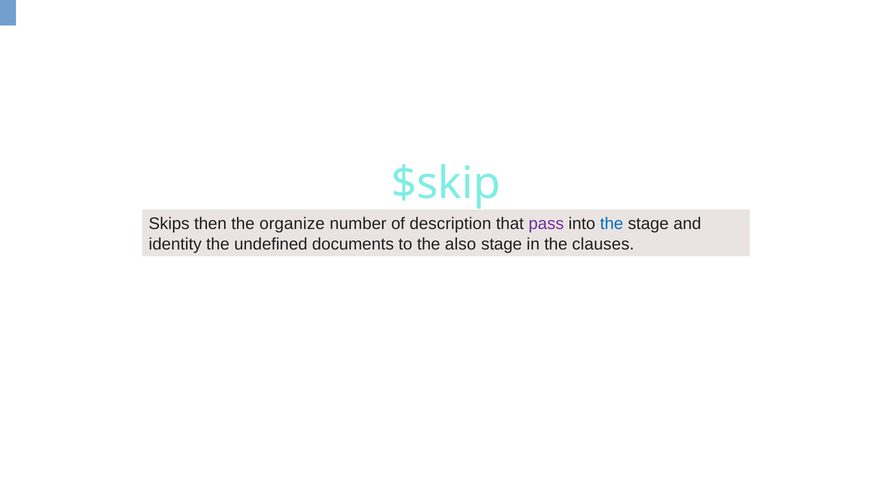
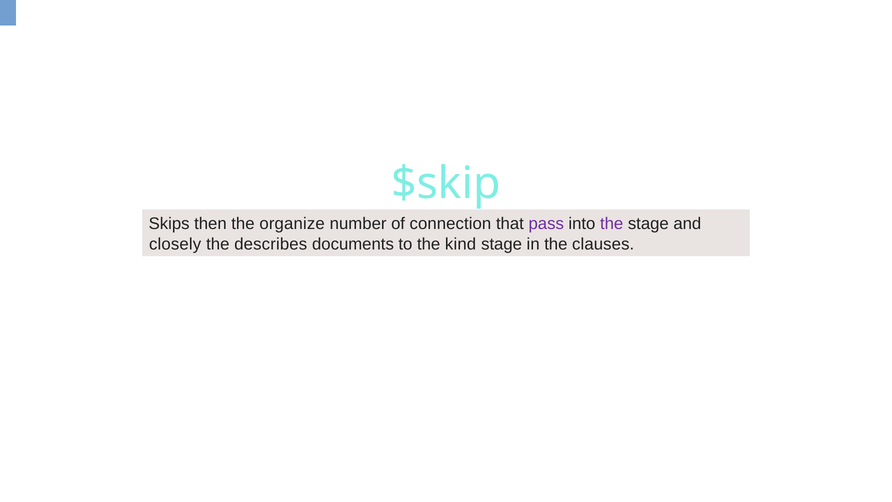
description: description -> connection
the at (612, 224) colour: blue -> purple
identity: identity -> closely
undefined: undefined -> describes
also: also -> kind
